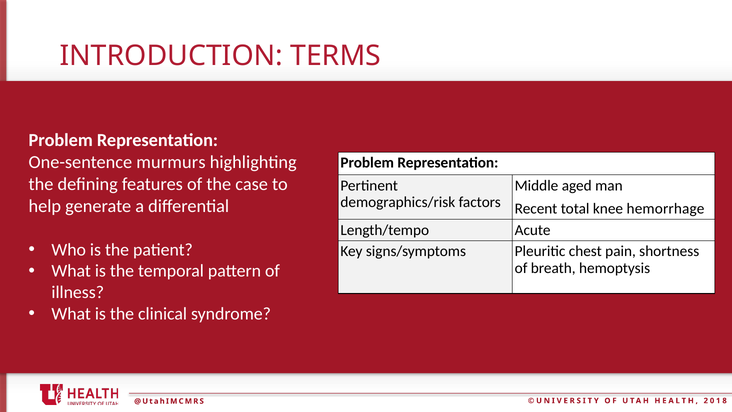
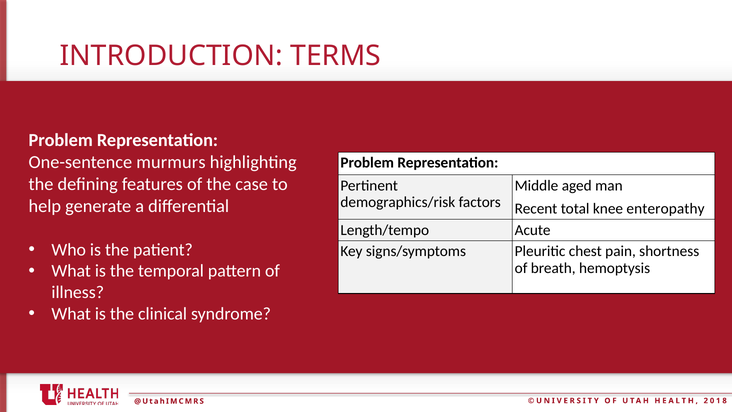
hemorrhage: hemorrhage -> enteropathy
